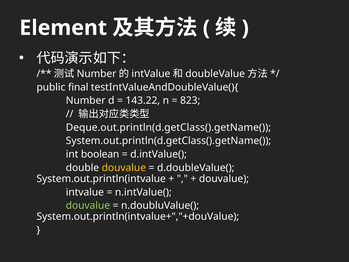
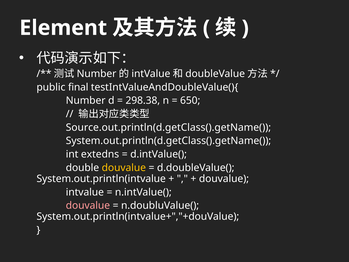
143.22: 143.22 -> 298.38
823: 823 -> 650
Deque.out.println(d.getClass().getName(: Deque.out.println(d.getClass().getName( -> Source.out.println(d.getClass().getName(
boolean: boolean -> extedns
douvalue at (88, 205) colour: light green -> pink
